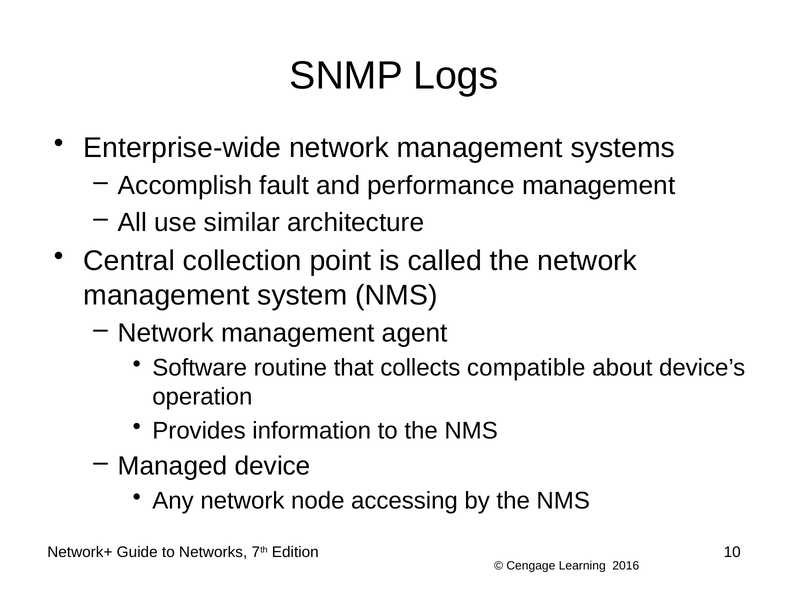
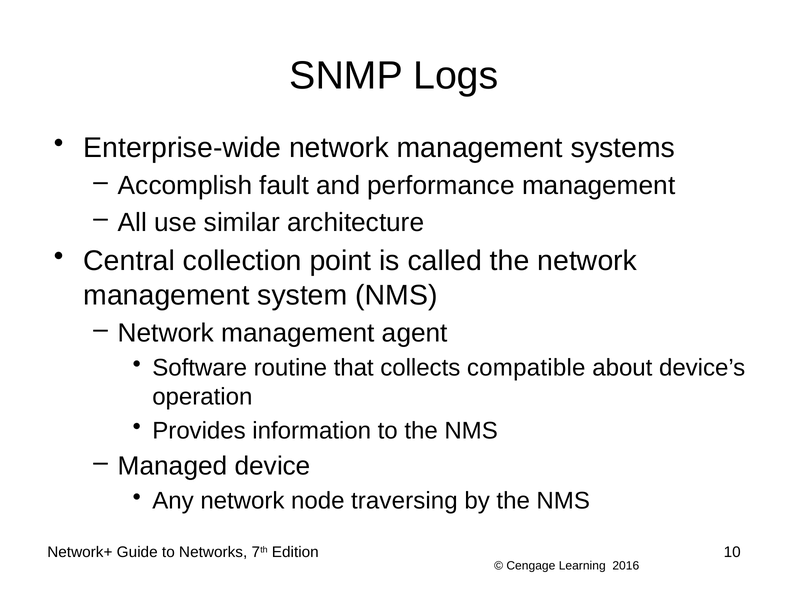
accessing: accessing -> traversing
